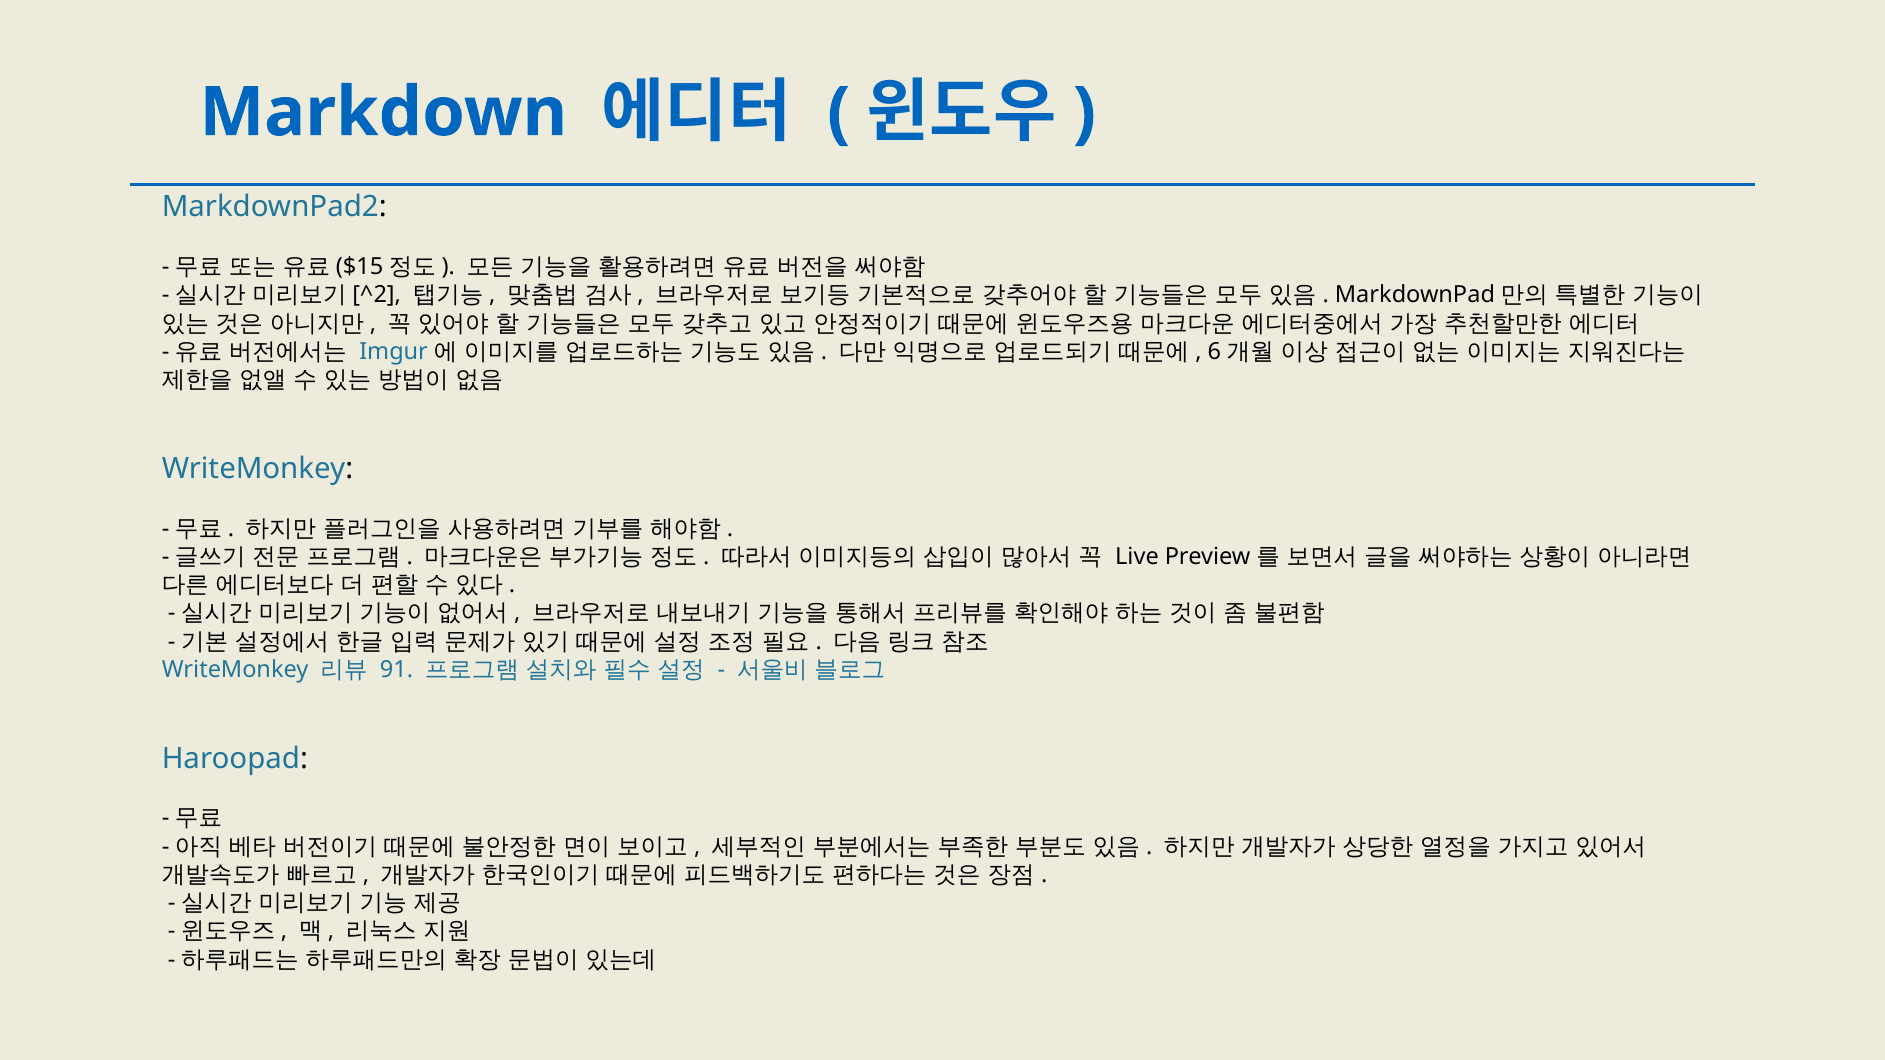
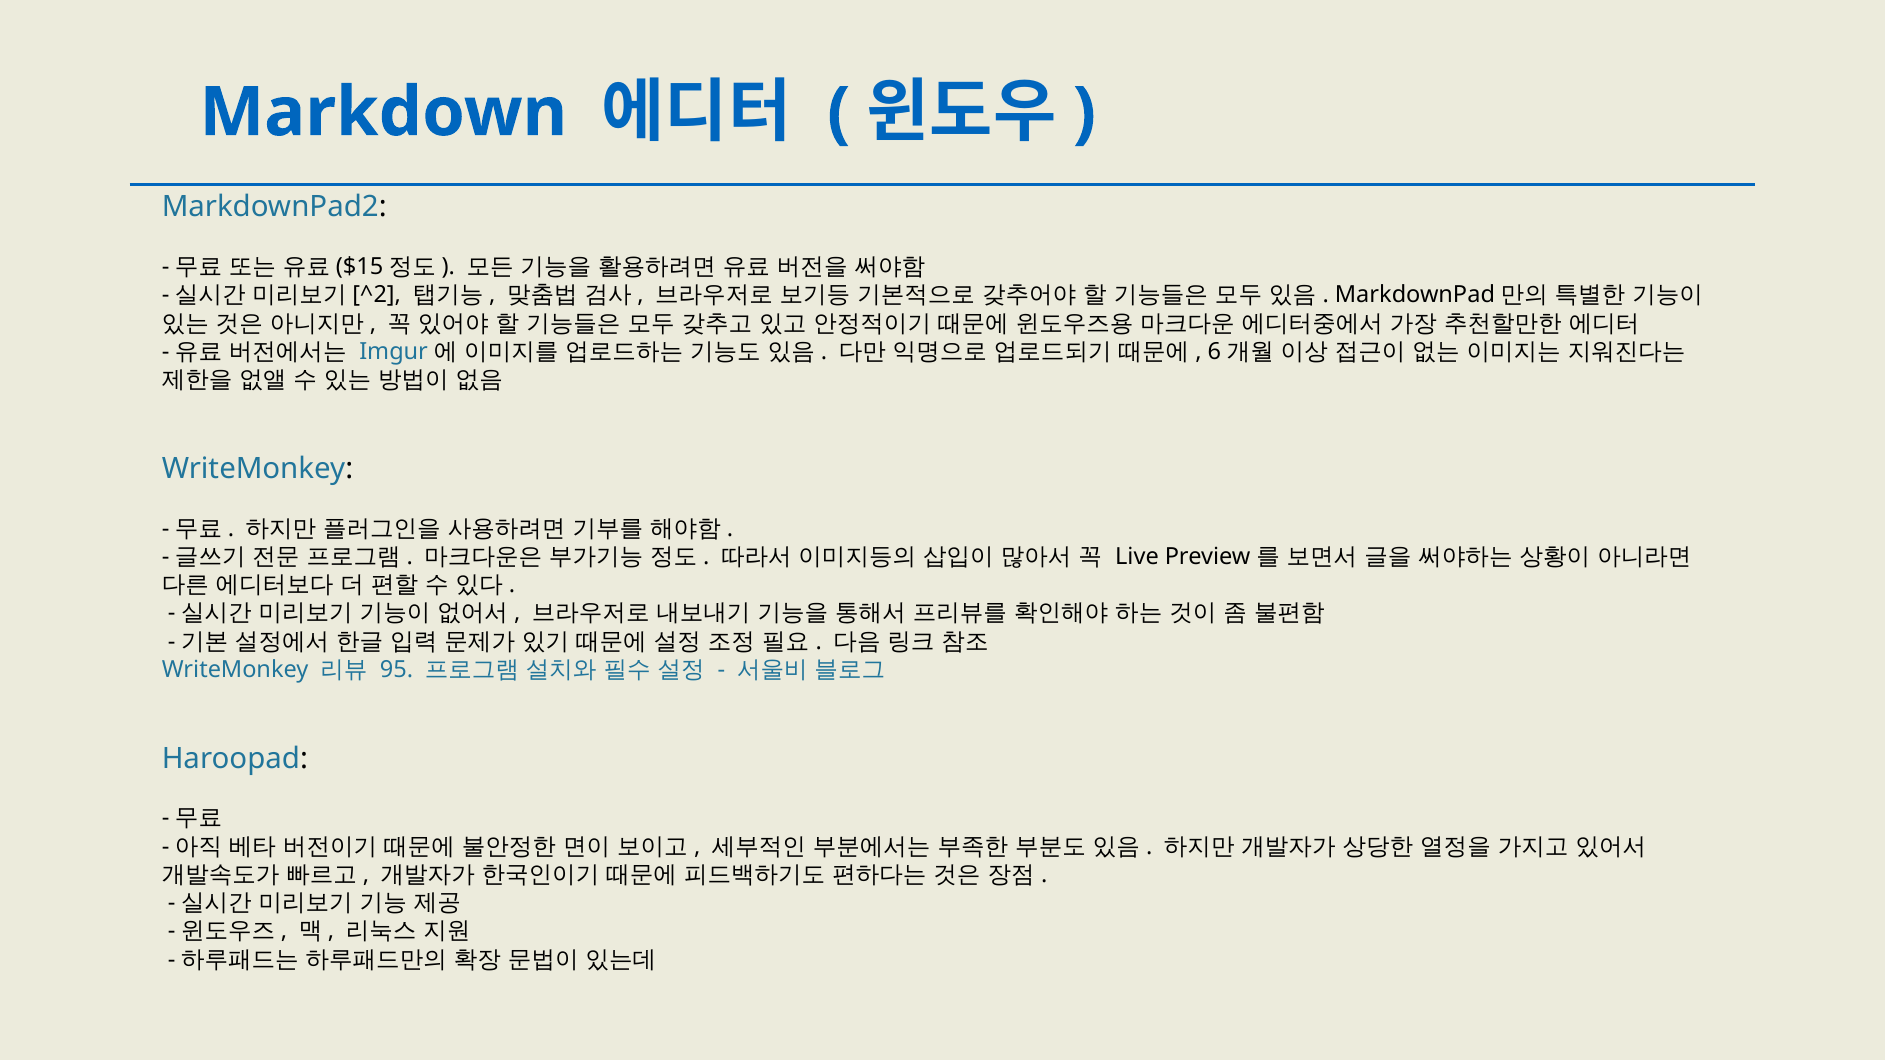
91: 91 -> 95
